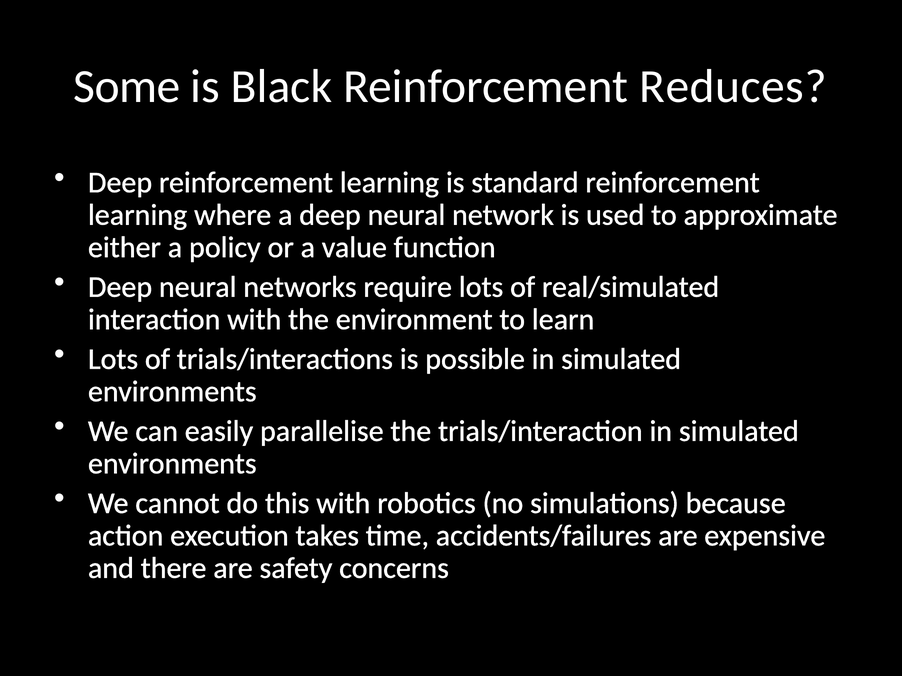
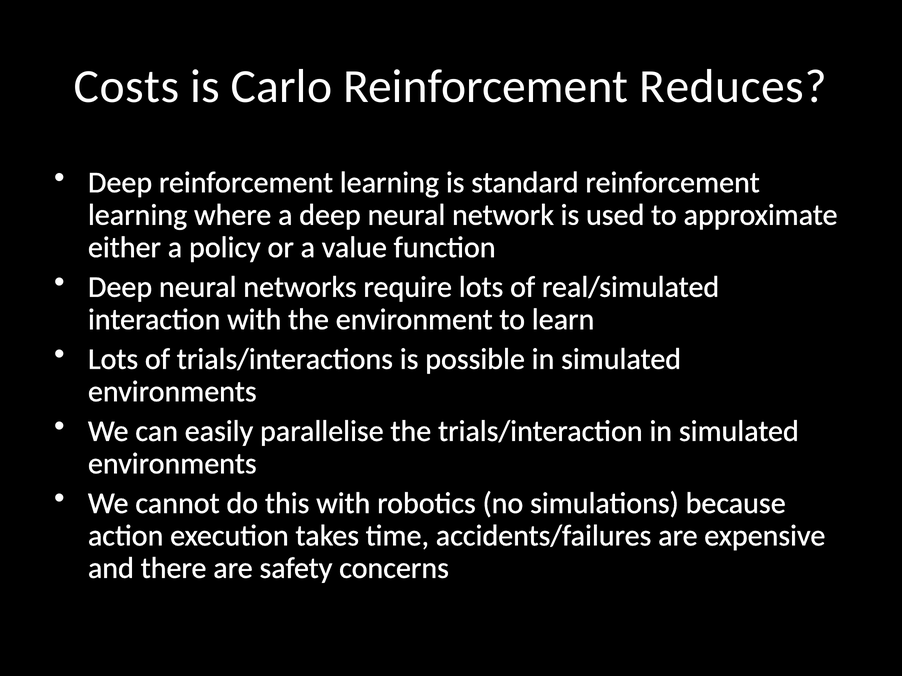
Some: Some -> Costs
Black: Black -> Carlo
